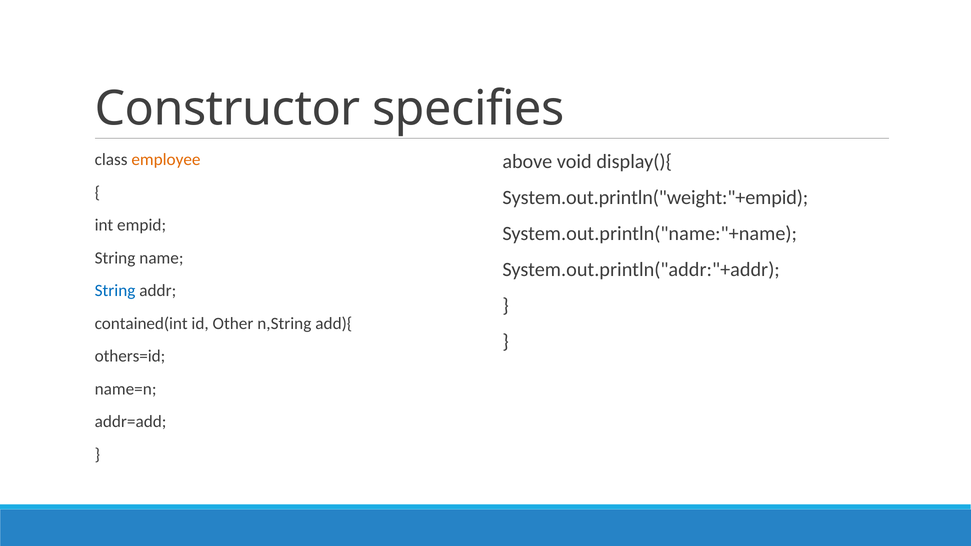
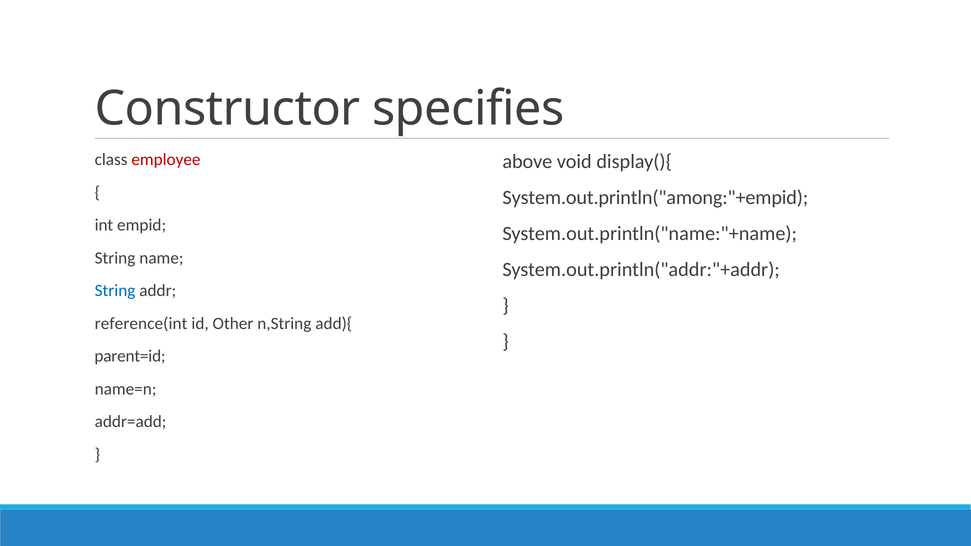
employee colour: orange -> red
System.out.println("weight:"+empid: System.out.println("weight:"+empid -> System.out.println("among:"+empid
contained(int: contained(int -> reference(int
others=id: others=id -> parent=id
